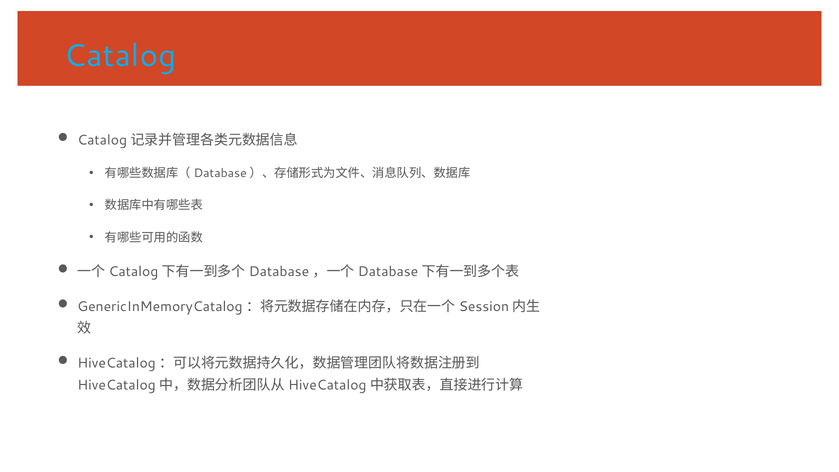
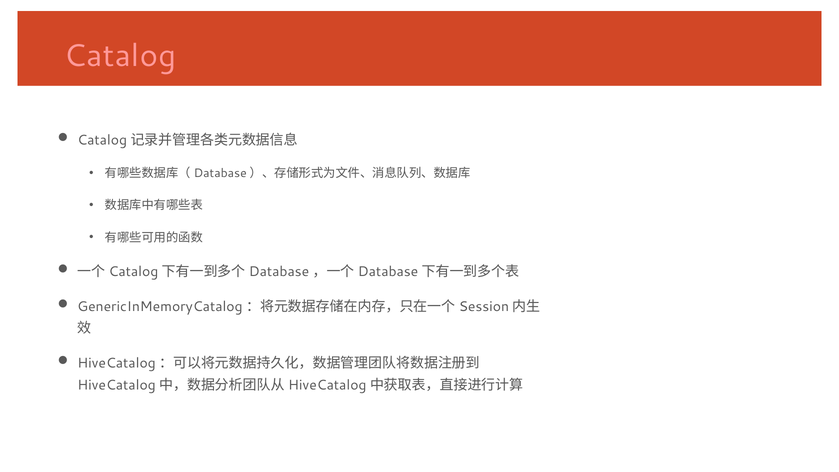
Catalog colour: light blue -> pink
